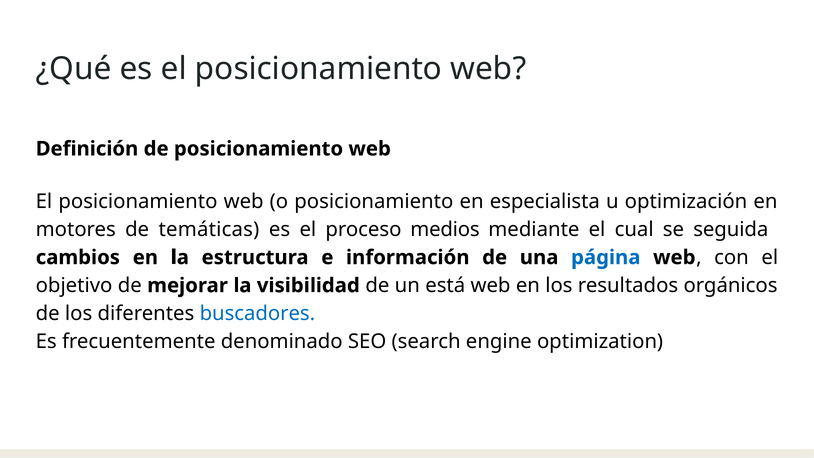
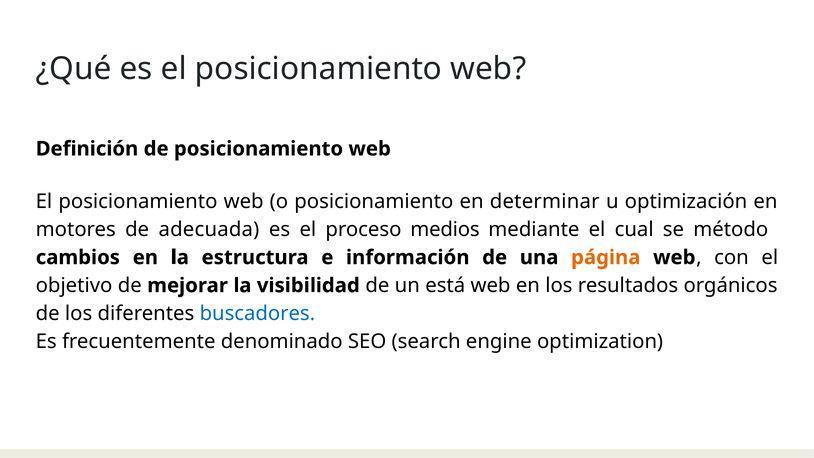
especialista: especialista -> determinar
temáticas: temáticas -> adecuada
seguida: seguida -> método
página colour: blue -> orange
